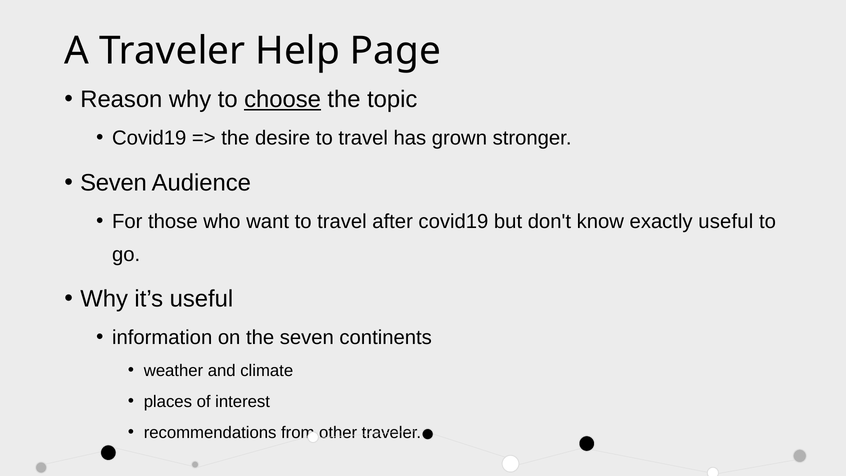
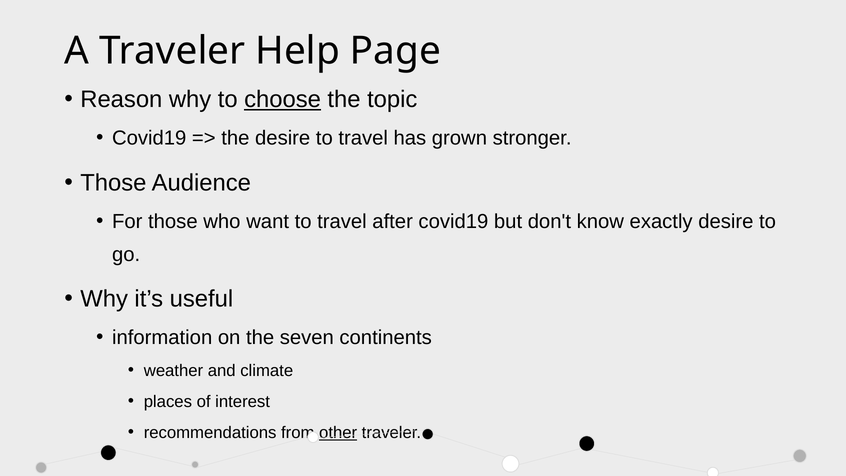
Seven at (113, 183): Seven -> Those
exactly useful: useful -> desire
other underline: none -> present
